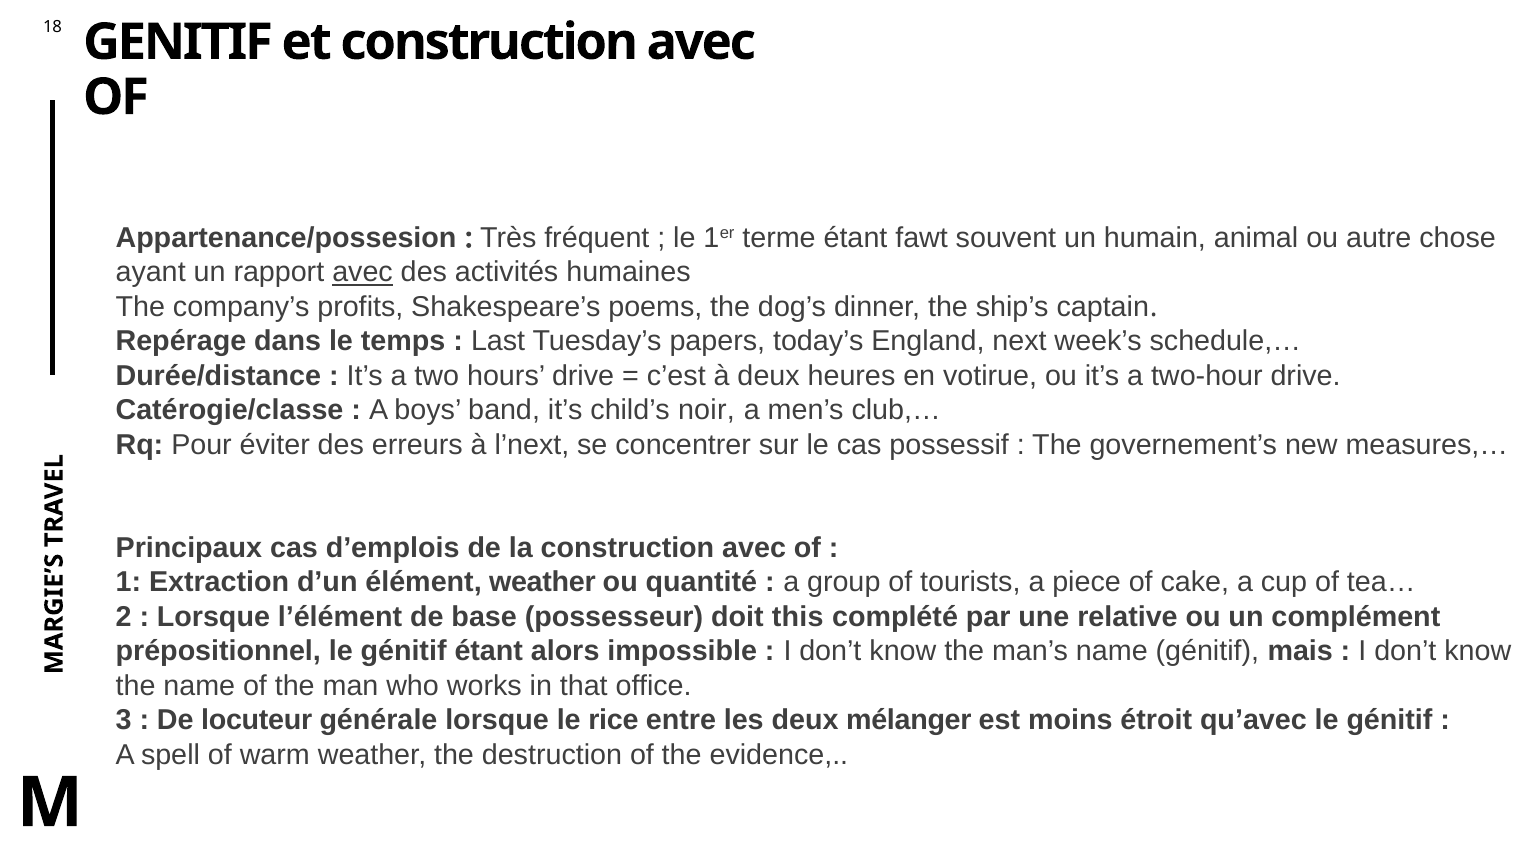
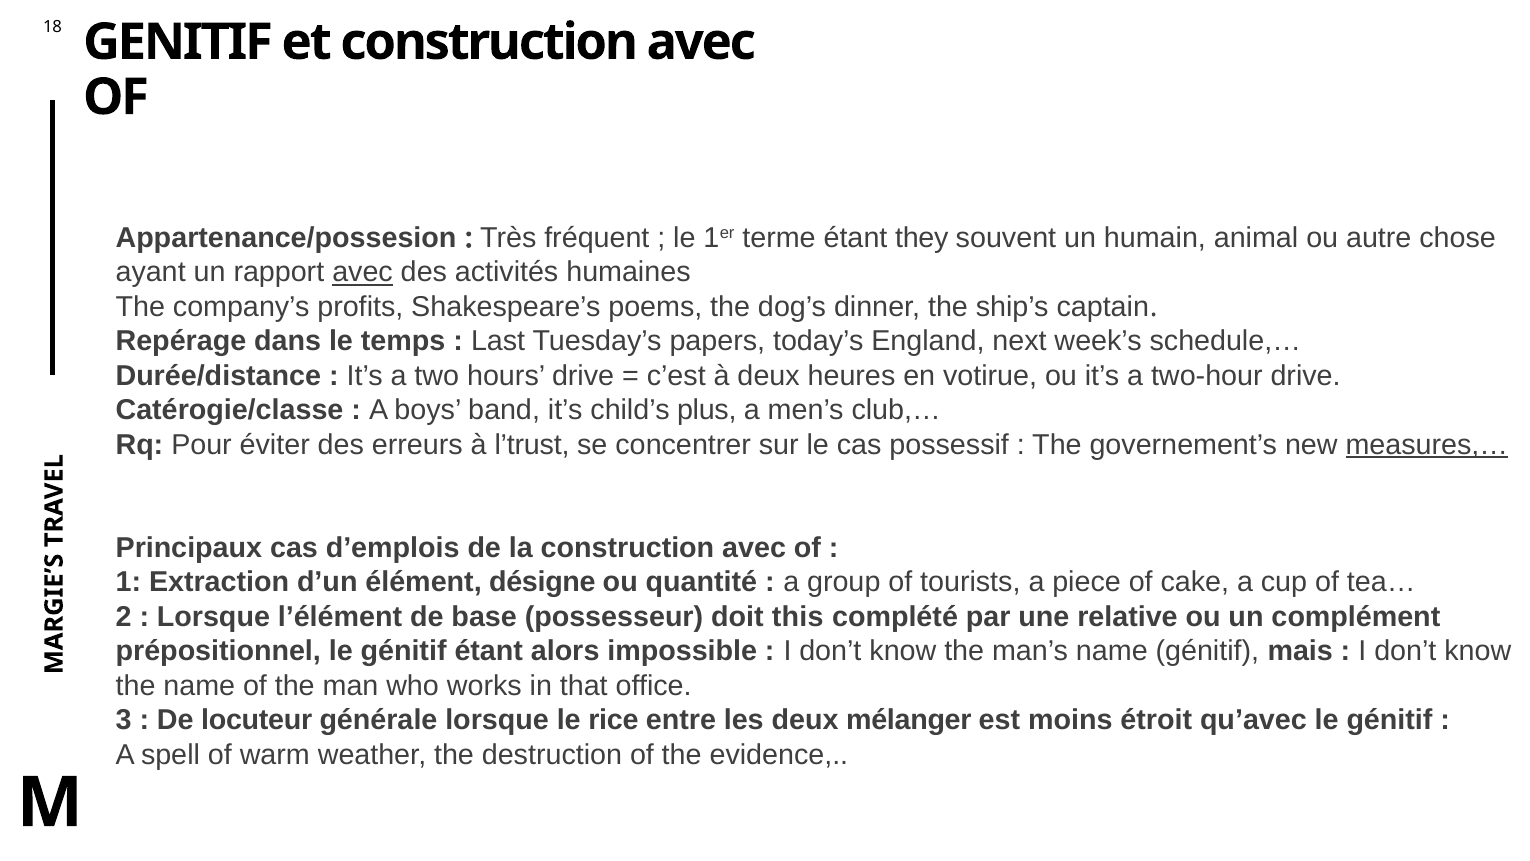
fawt: fawt -> they
noir: noir -> plus
l’next: l’next -> l’trust
measures,… underline: none -> present
élément weather: weather -> désigne
